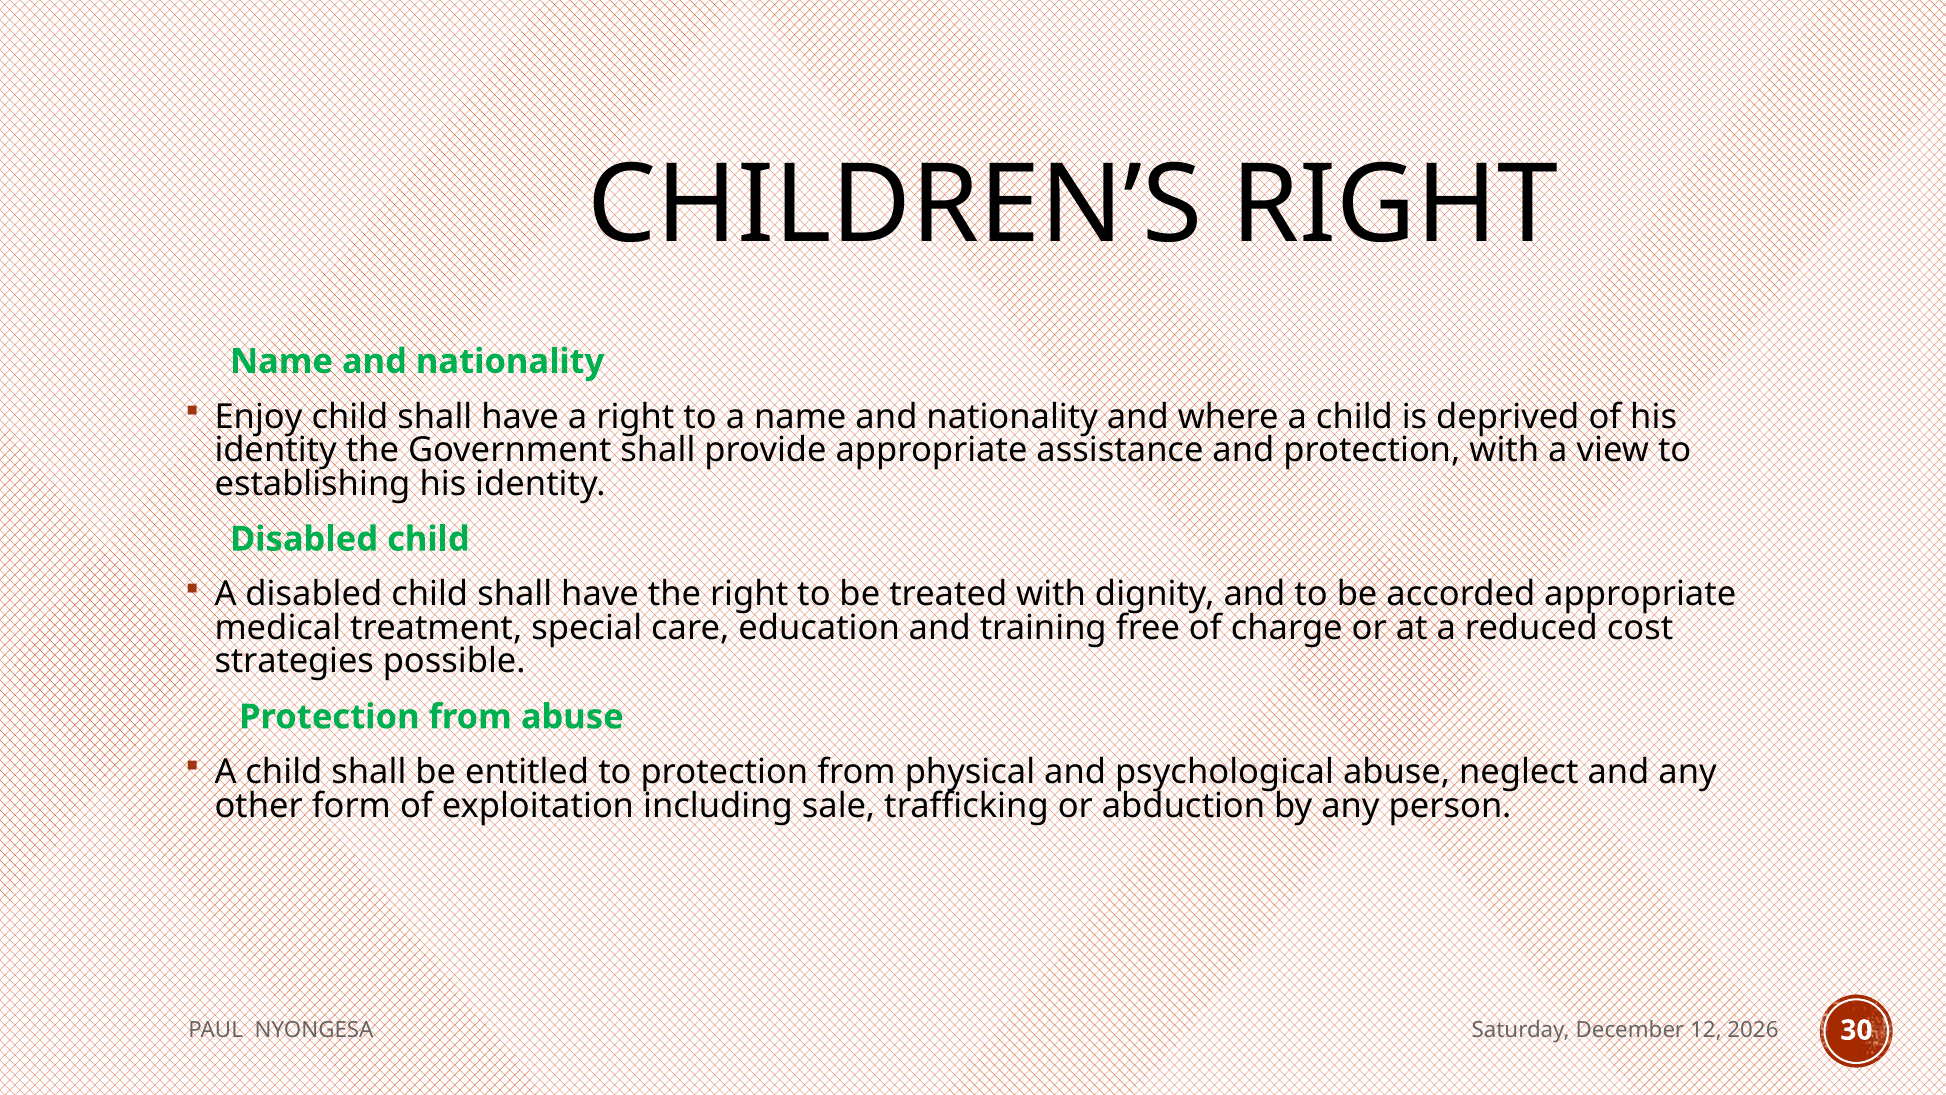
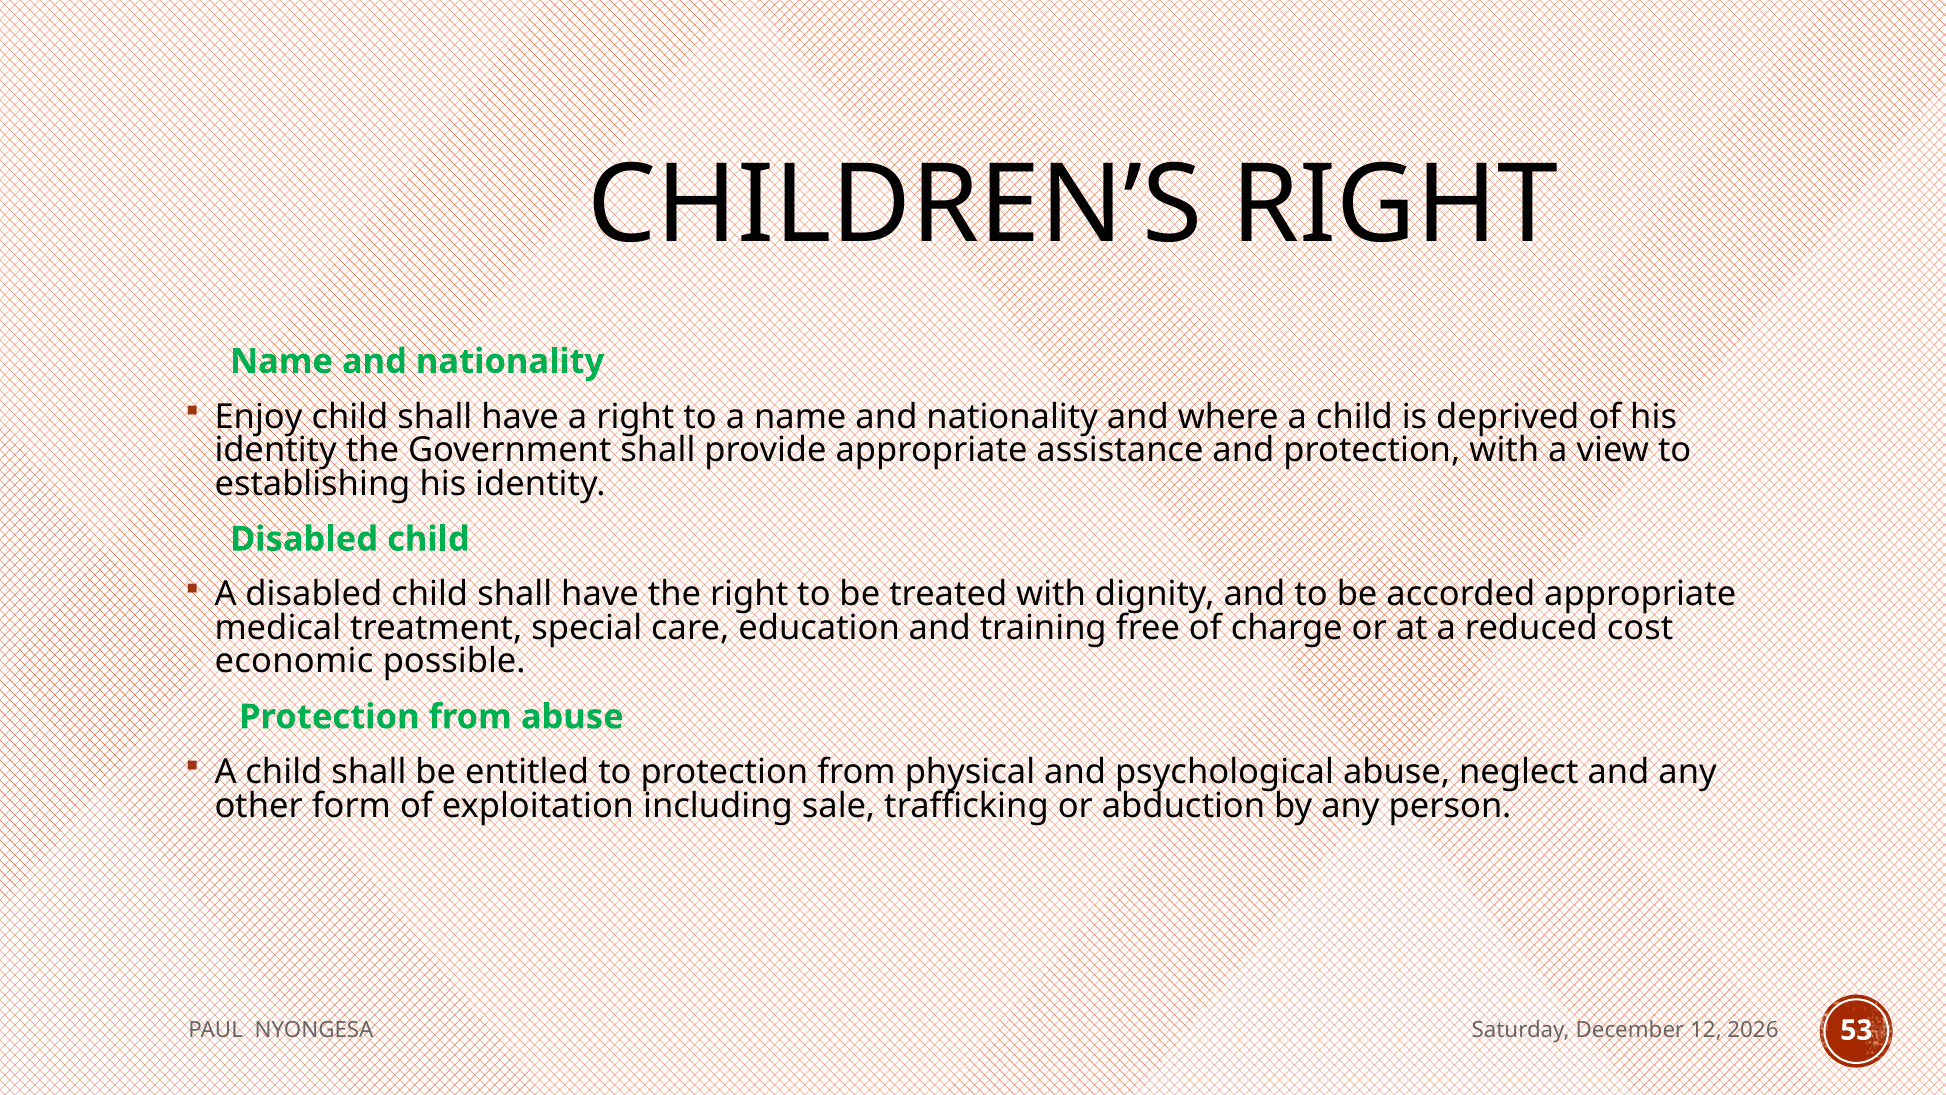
strategies: strategies -> economic
30: 30 -> 53
